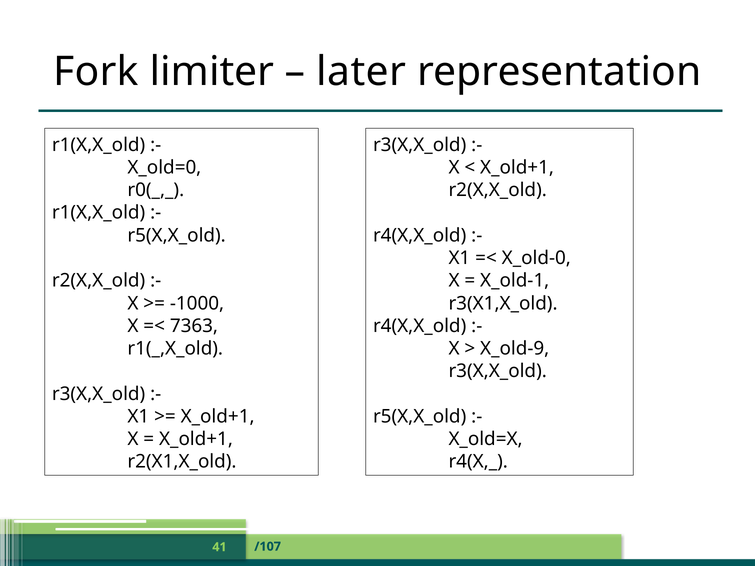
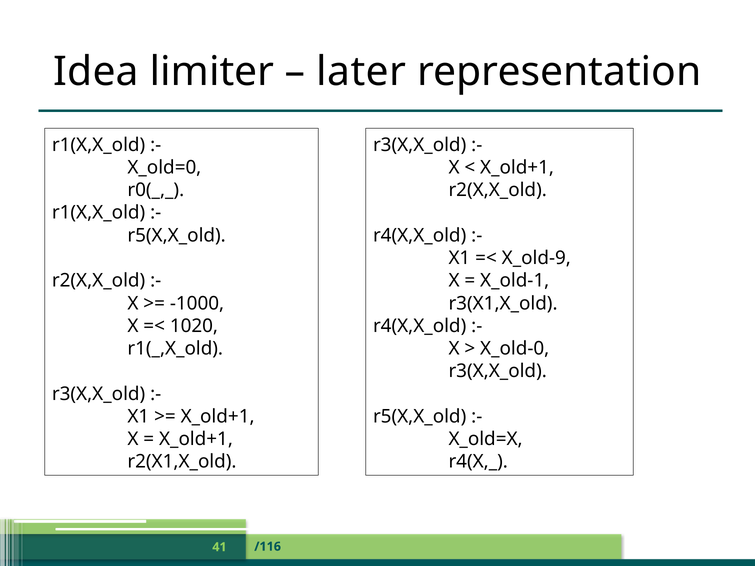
Fork: Fork -> Idea
X_old-0: X_old-0 -> X_old-9
7363: 7363 -> 1020
X_old-9: X_old-9 -> X_old-0
/107: /107 -> /116
